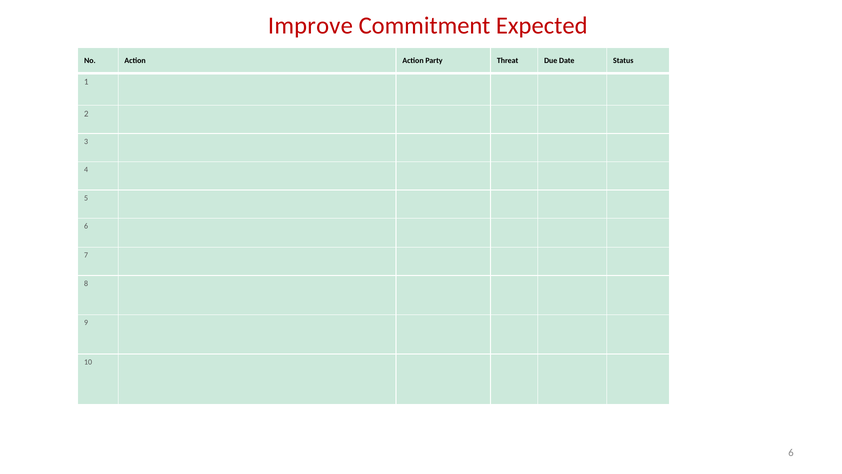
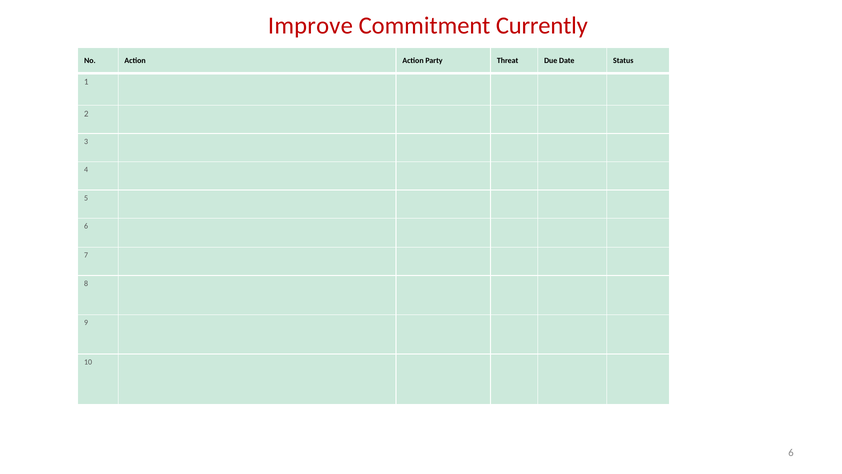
Expected: Expected -> Currently
